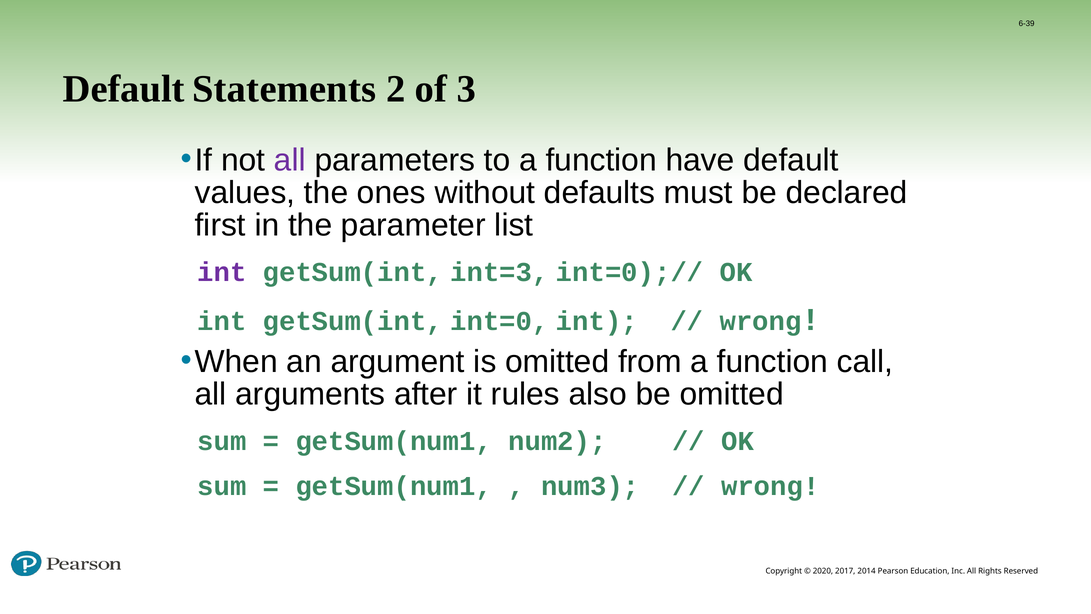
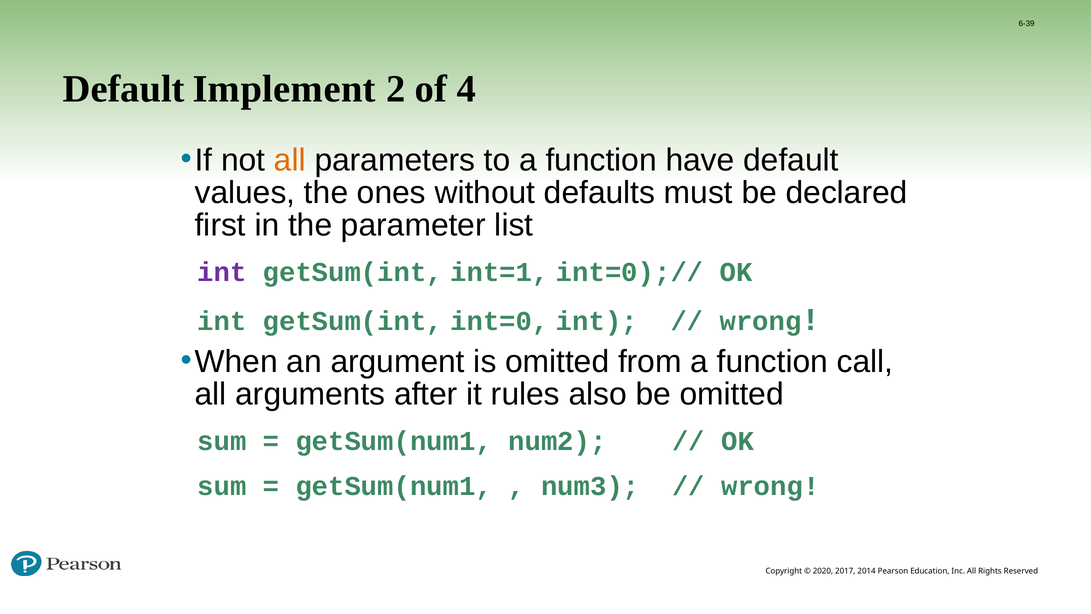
Statements: Statements -> Implement
3: 3 -> 4
all at (290, 160) colour: purple -> orange
int=3: int=3 -> int=1
